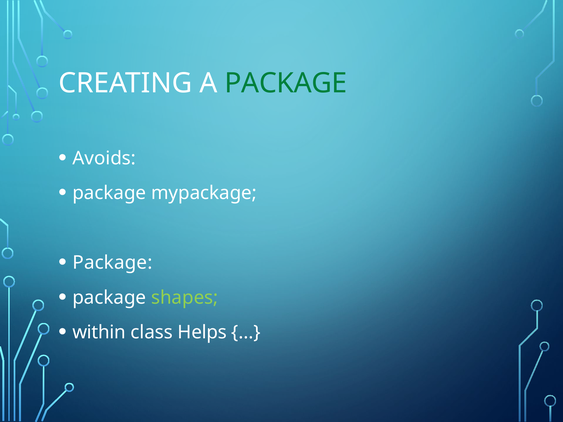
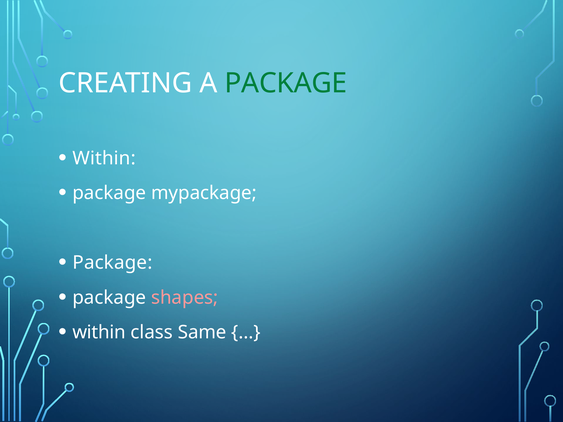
Avoids at (104, 158): Avoids -> Within
shapes colour: light green -> pink
Helps: Helps -> Same
